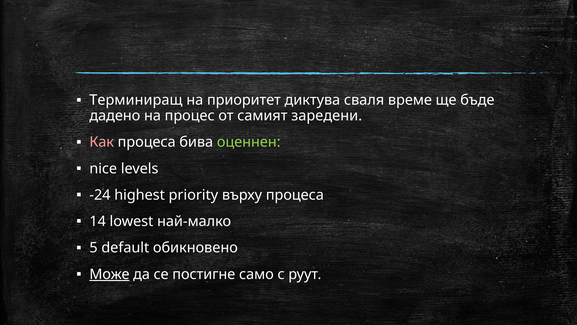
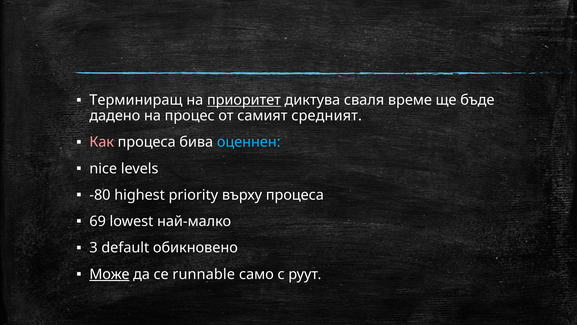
приоритет underline: none -> present
заредени: заредени -> средният
оценнен colour: light green -> light blue
-24: -24 -> -80
14: 14 -> 69
5: 5 -> 3
постигне: постигне -> runnable
